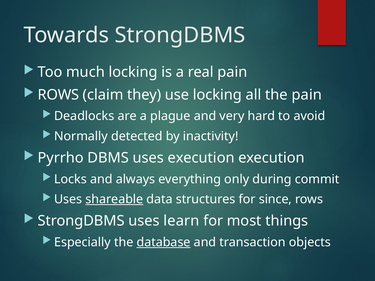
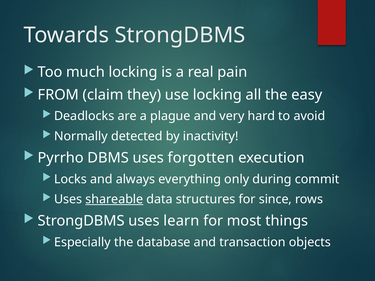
ROWS at (58, 95): ROWS -> FROM
the pain: pain -> easy
uses execution: execution -> forgotten
database underline: present -> none
